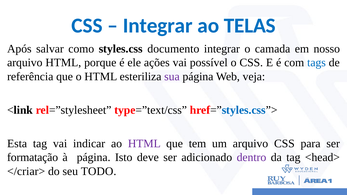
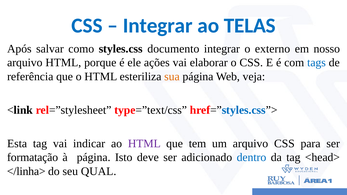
camada: camada -> externo
possível: possível -> elaborar
sua colour: purple -> orange
dentro colour: purple -> blue
</criar>: </criar> -> </linha>
TODO: TODO -> QUAL
